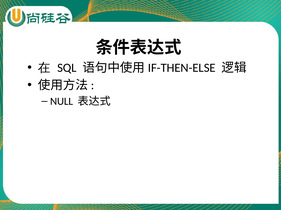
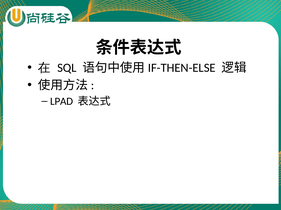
NULL: NULL -> LPAD
